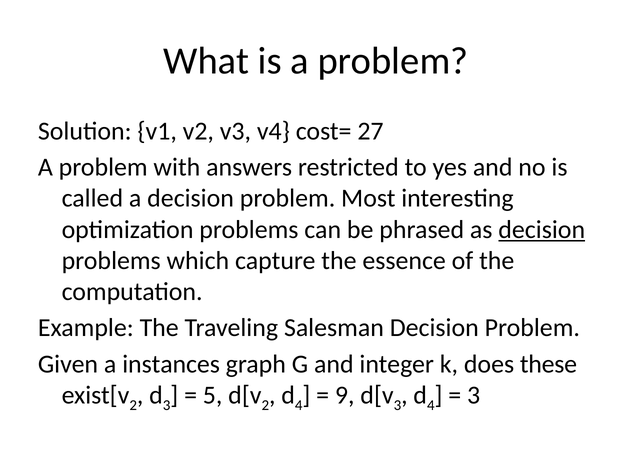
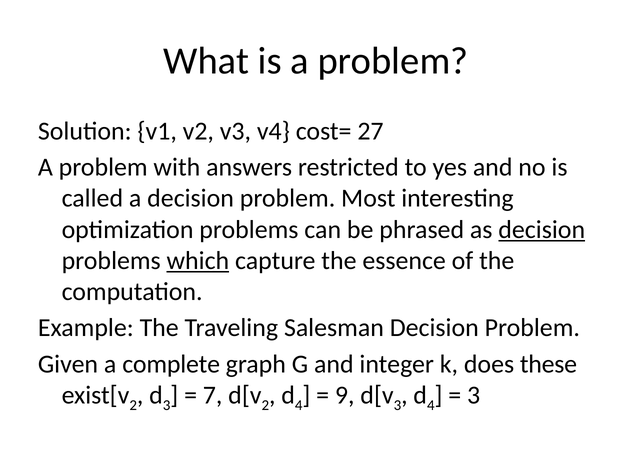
which underline: none -> present
instances: instances -> complete
5: 5 -> 7
